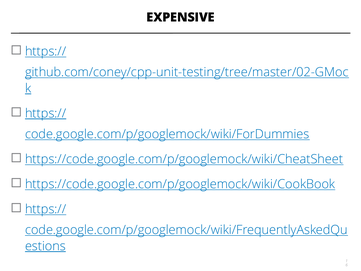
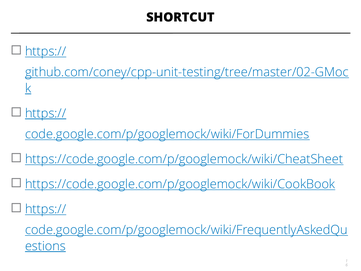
EXPENSIVE: EXPENSIVE -> SHORTCUT
